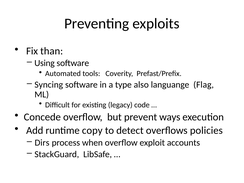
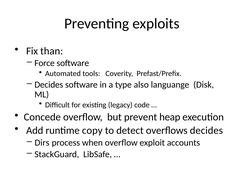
Using: Using -> Force
Syncing at (49, 85): Syncing -> Decides
Flag: Flag -> Disk
ways: ways -> heap
overflows policies: policies -> decides
